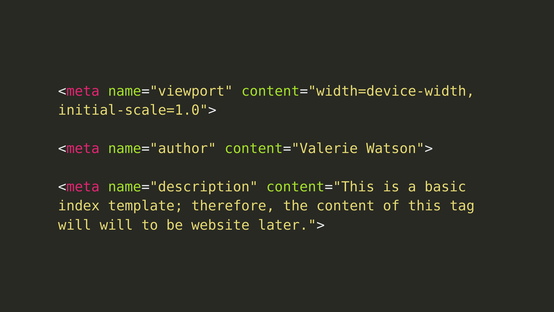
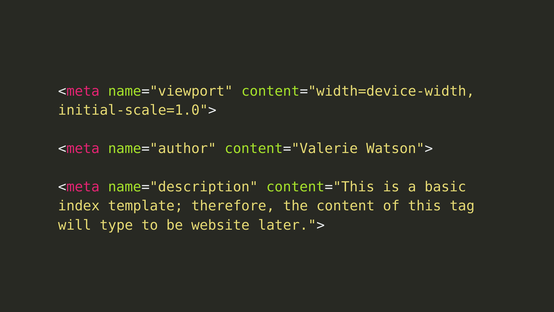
will will: will -> type
